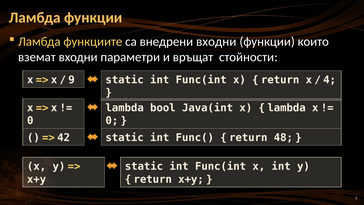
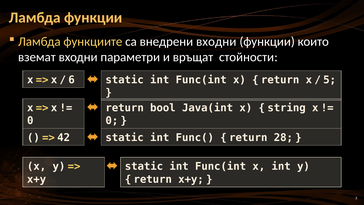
9: 9 -> 6
4: 4 -> 5
lambda at (125, 108): lambda -> return
lambda at (287, 108): lambda -> string
48: 48 -> 28
